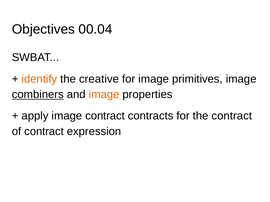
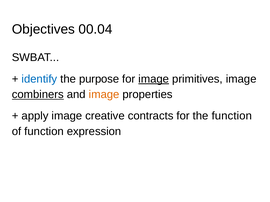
identify colour: orange -> blue
creative: creative -> purpose
image at (154, 79) underline: none -> present
image contract: contract -> creative
the contract: contract -> function
of contract: contract -> function
